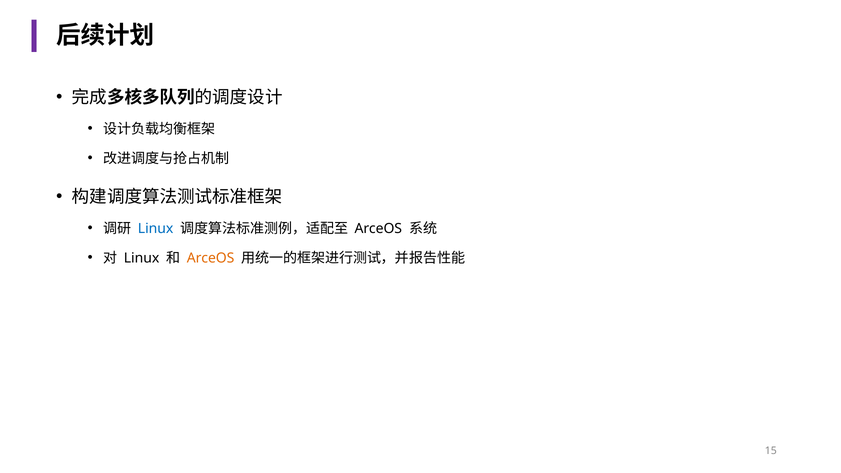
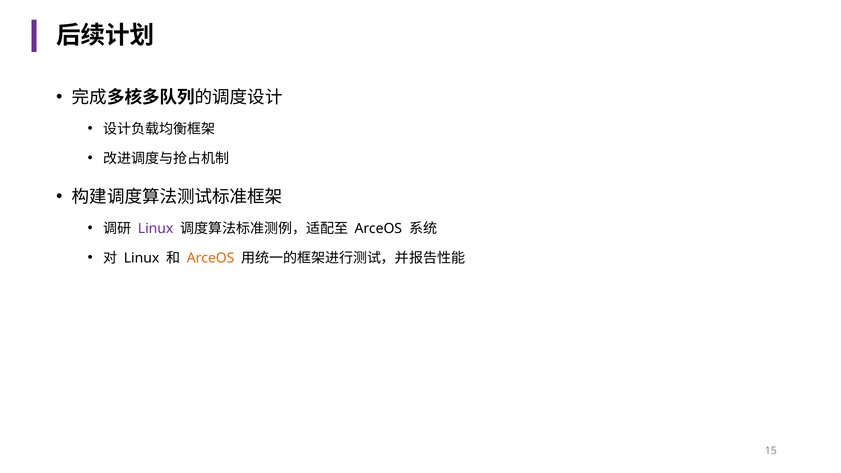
Linux at (156, 228) colour: blue -> purple
